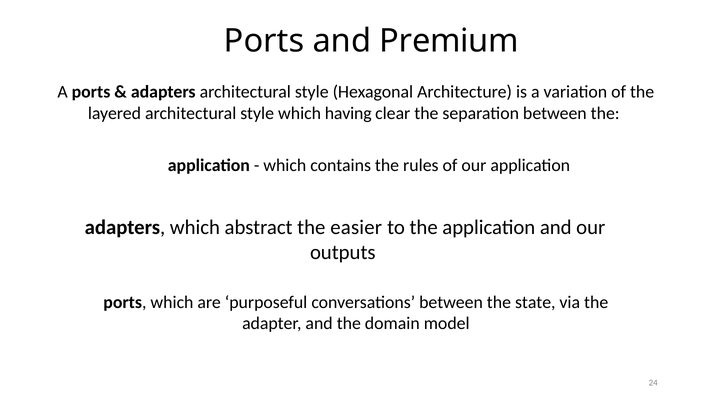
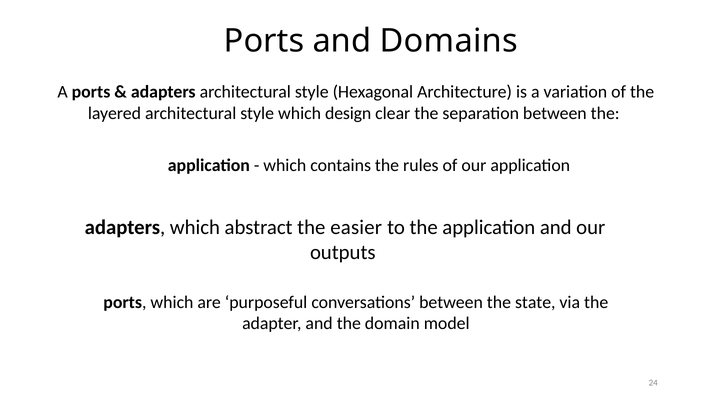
Premium: Premium -> Domains
having: having -> design
